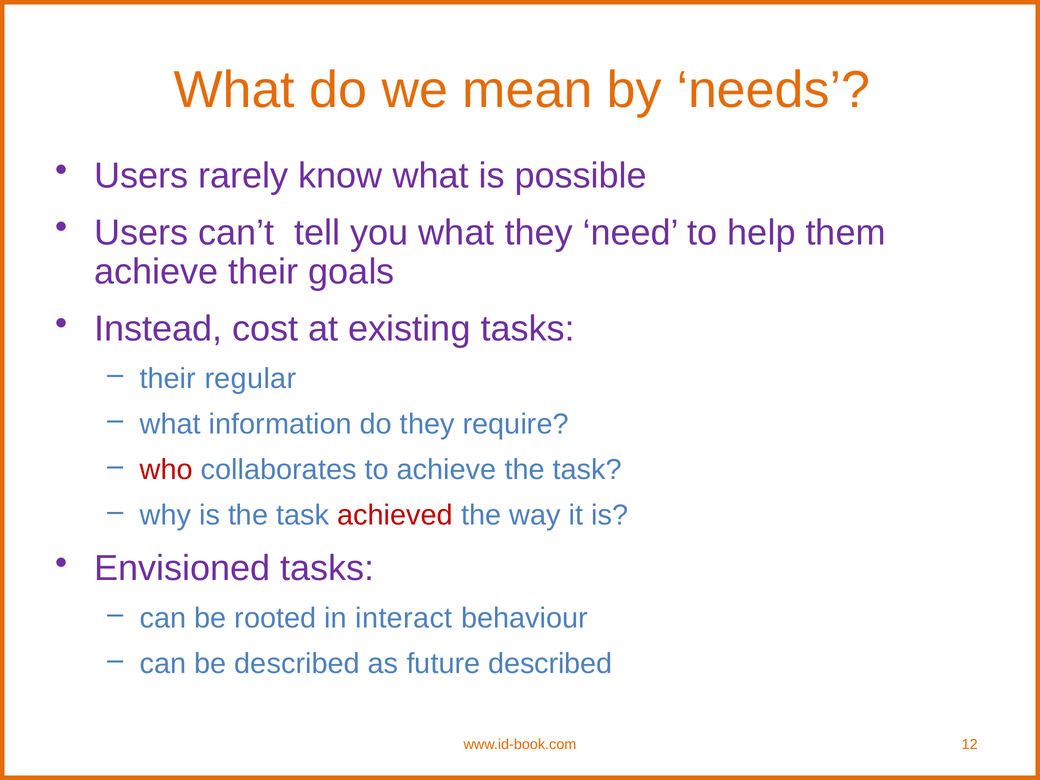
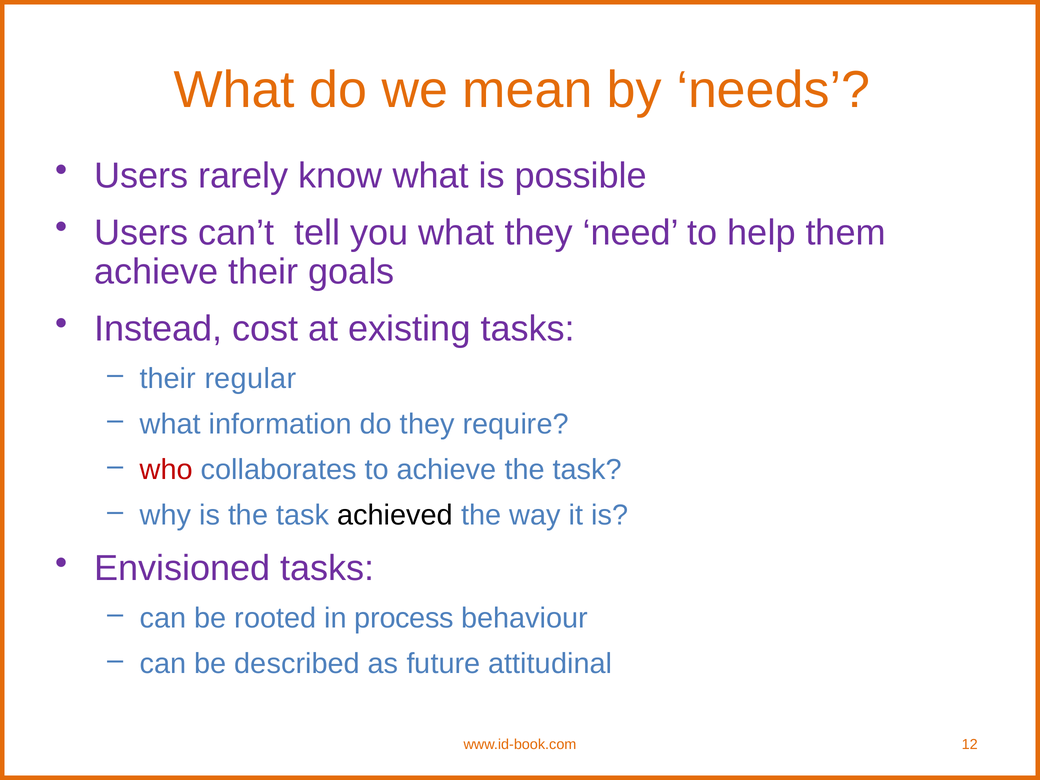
achieved colour: red -> black
interact: interact -> process
future described: described -> attitudinal
